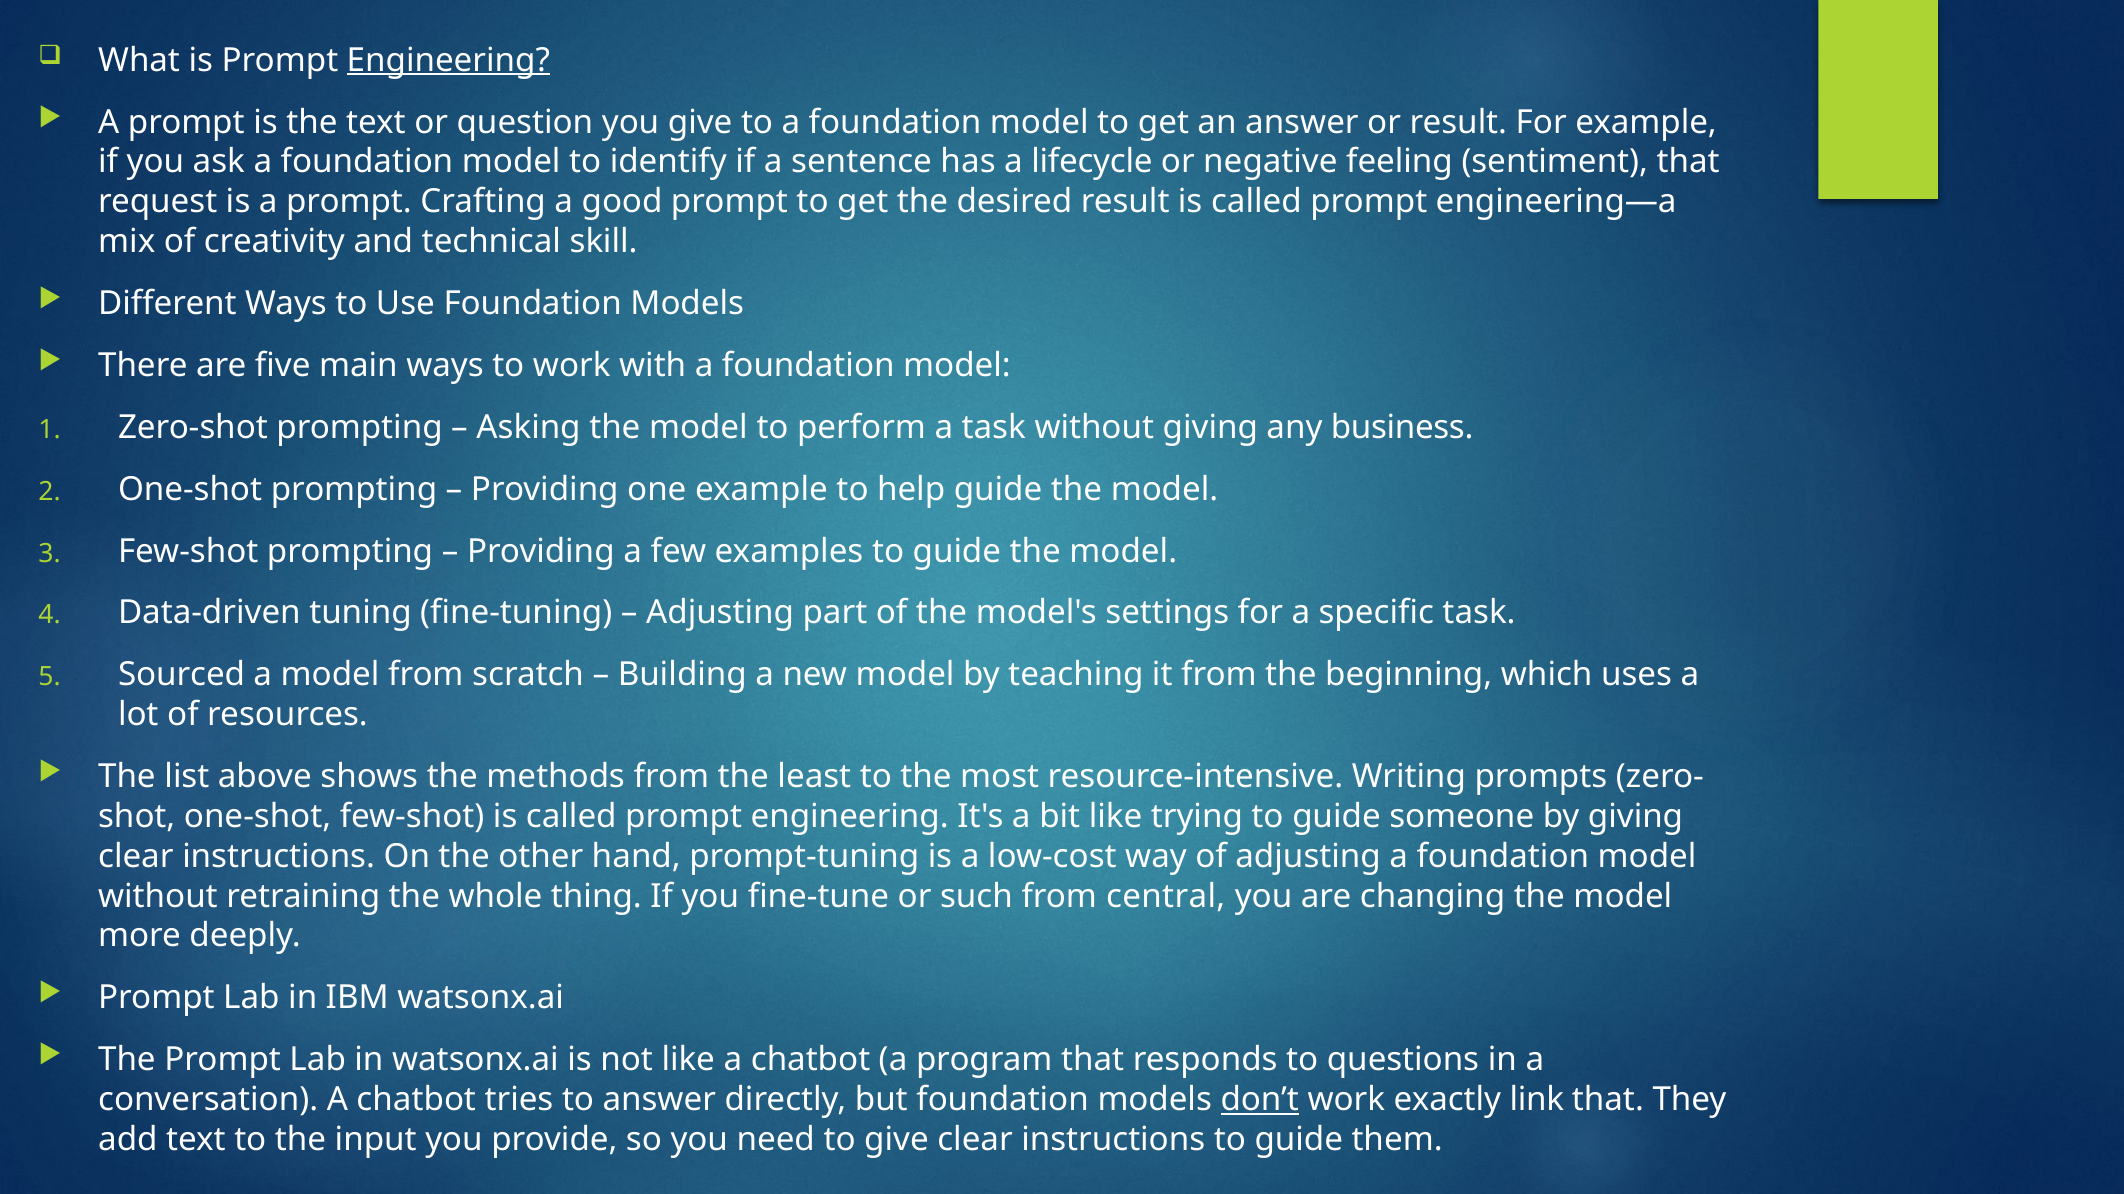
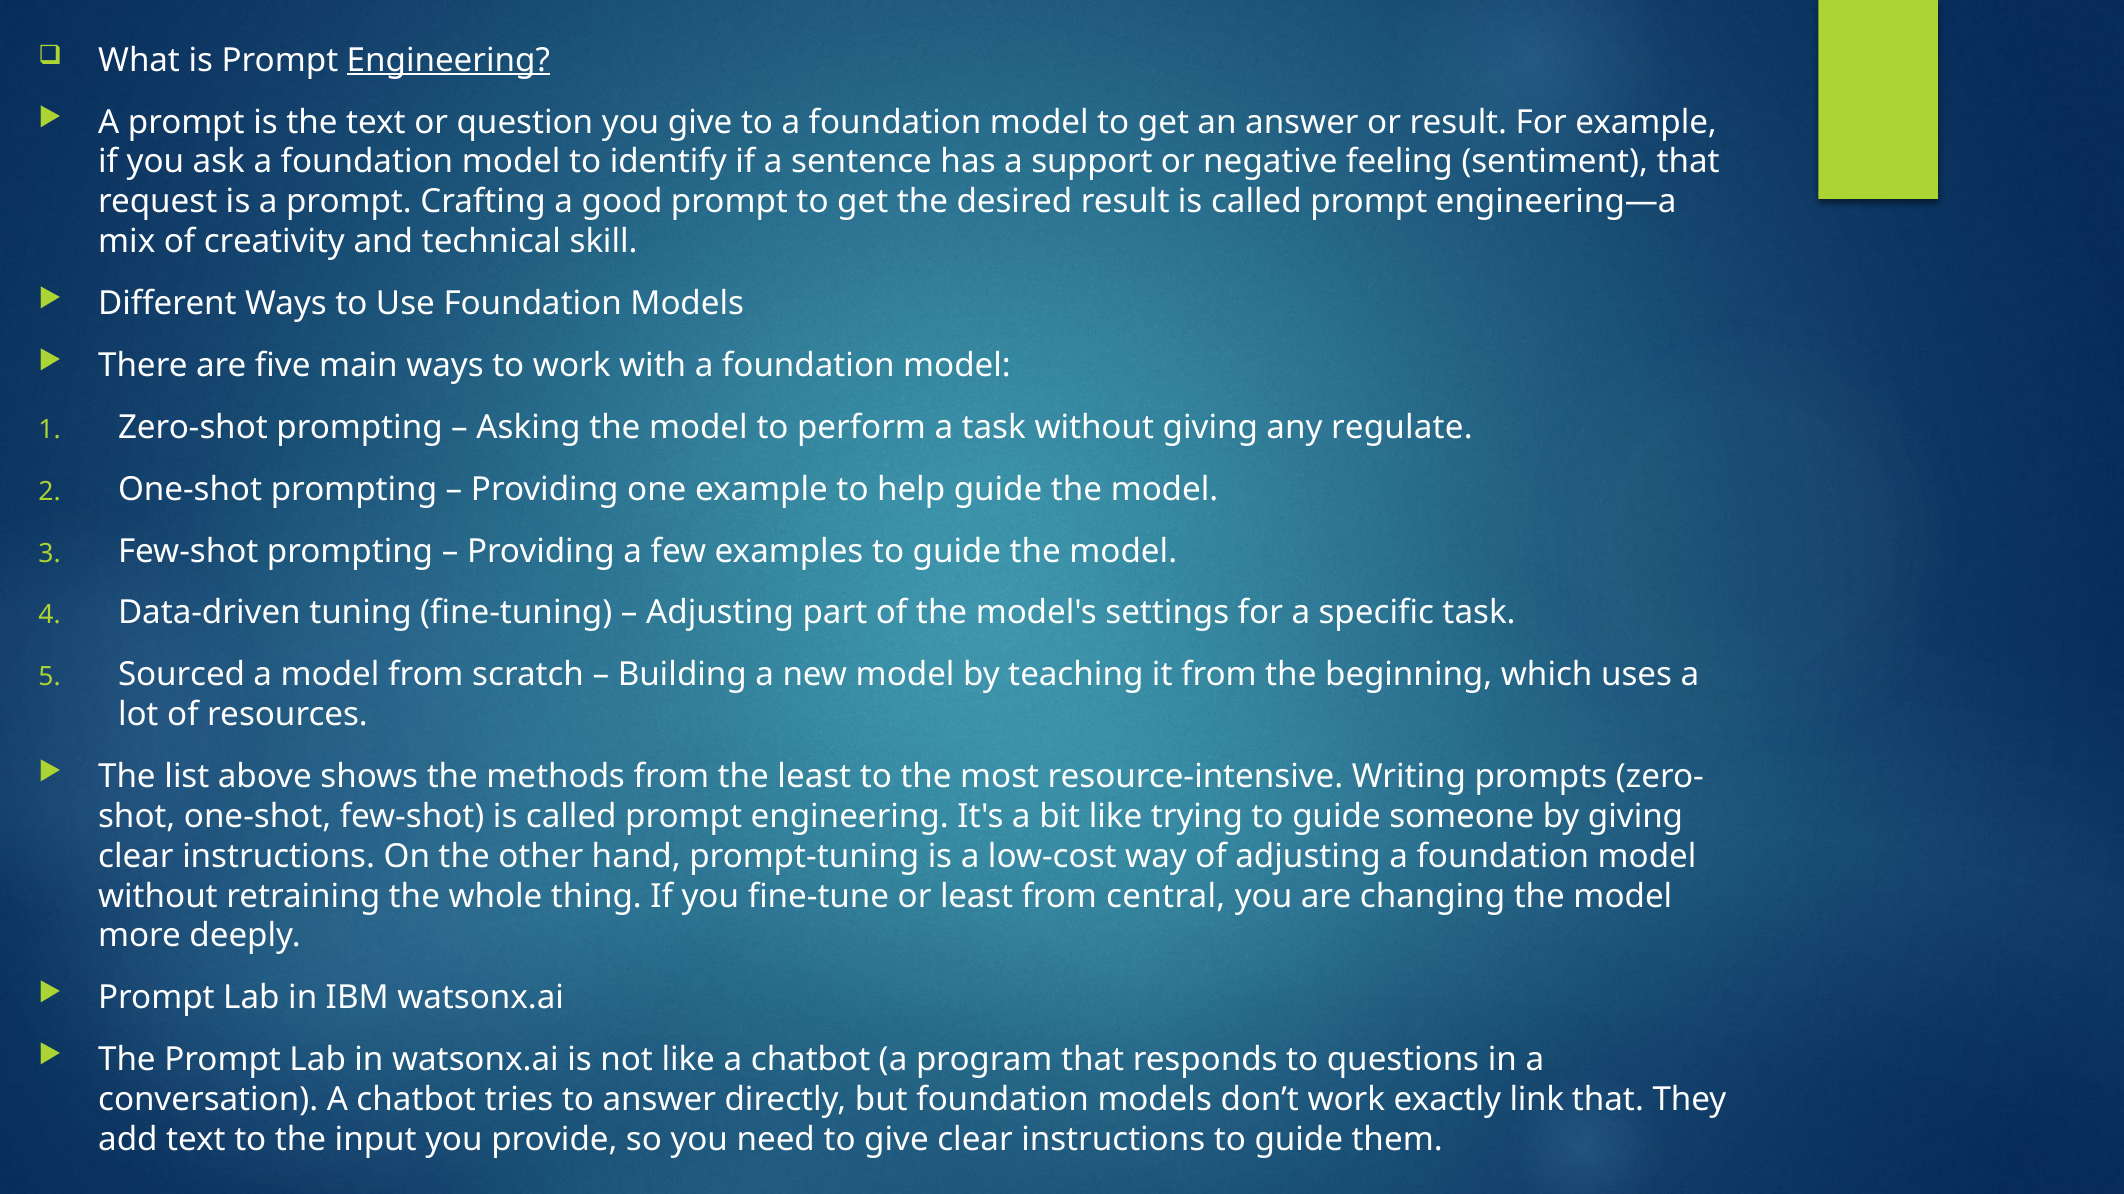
lifecycle: lifecycle -> support
business: business -> regulate
or such: such -> least
don’t underline: present -> none
